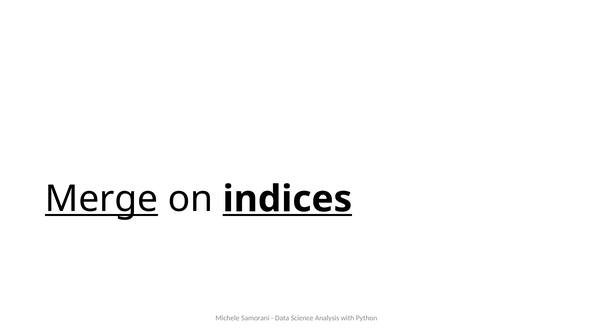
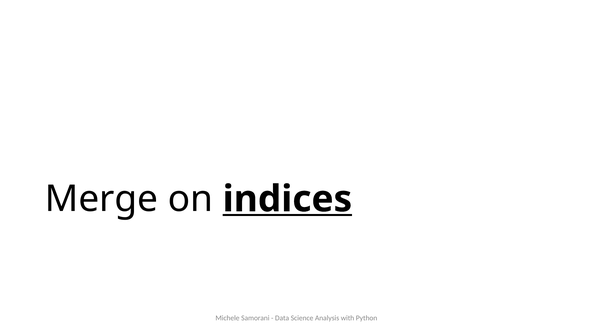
Merge underline: present -> none
